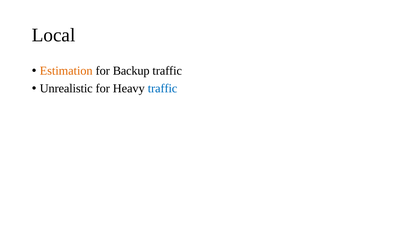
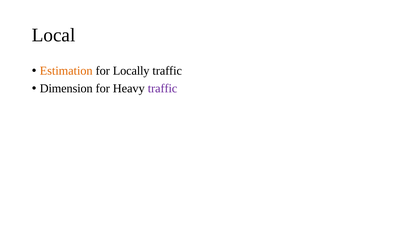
Backup: Backup -> Locally
Unrealistic: Unrealistic -> Dimension
traffic at (163, 88) colour: blue -> purple
